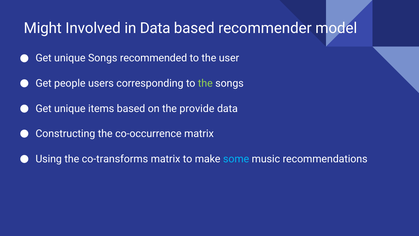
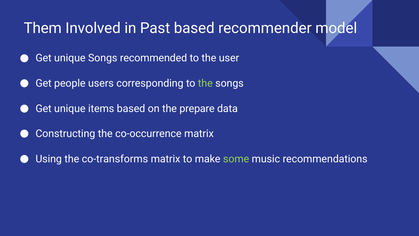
Might: Might -> Them
in Data: Data -> Past
provide: provide -> prepare
some colour: light blue -> light green
